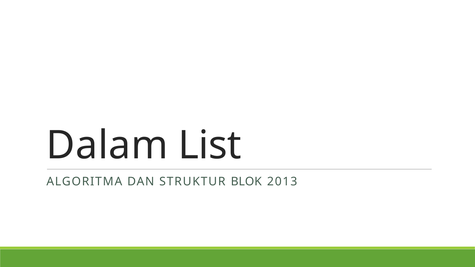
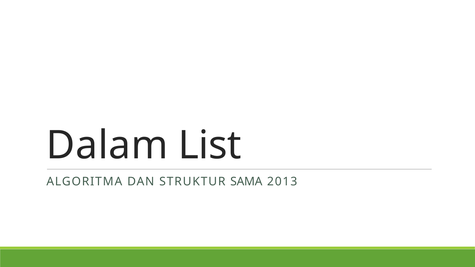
BLOK: BLOK -> SAMA
